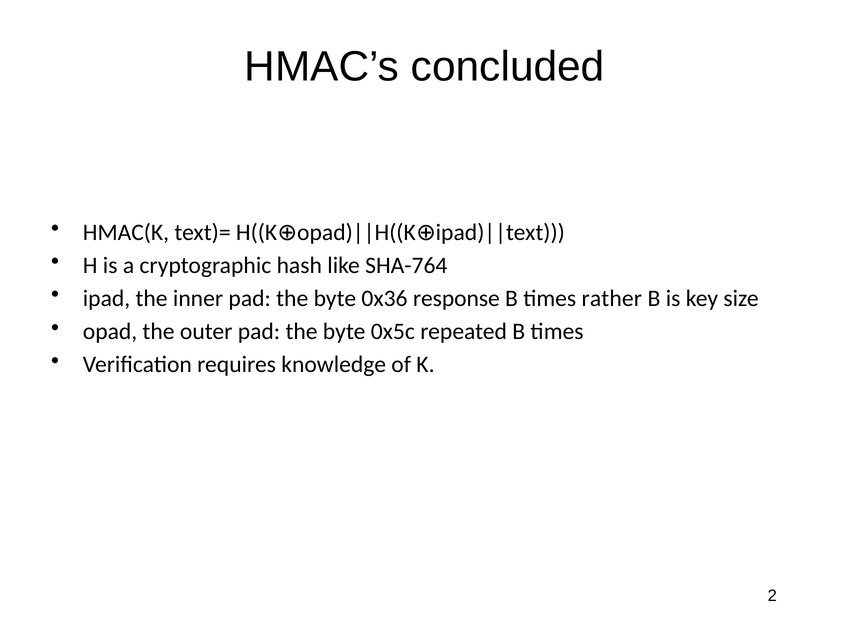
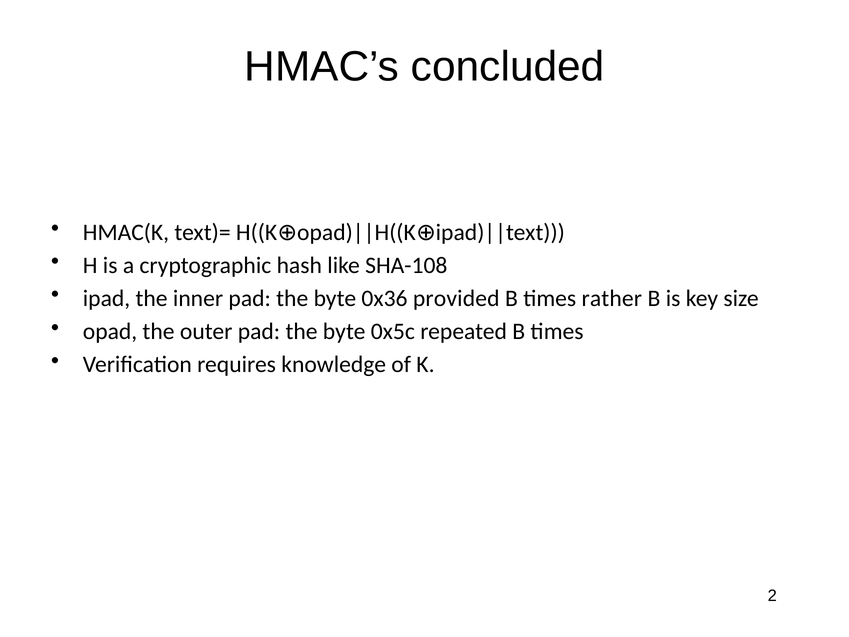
SHA-764: SHA-764 -> SHA-108
response: response -> provided
